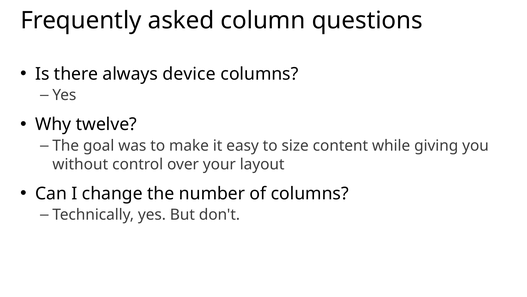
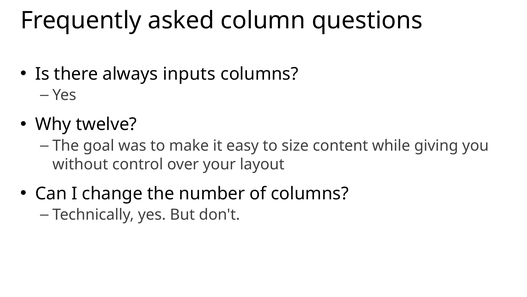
device: device -> inputs
